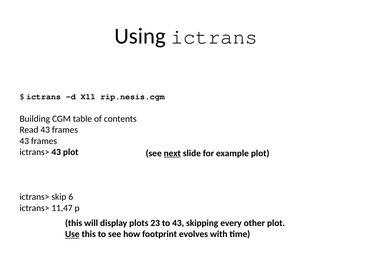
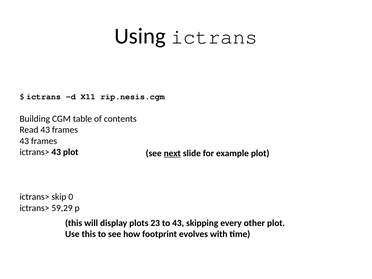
6: 6 -> 0
11,47: 11,47 -> 59,29
Use underline: present -> none
